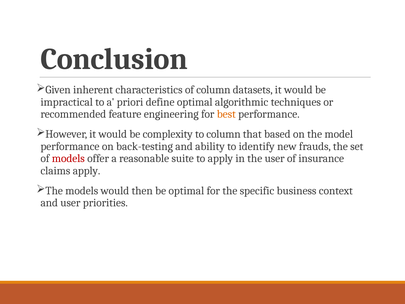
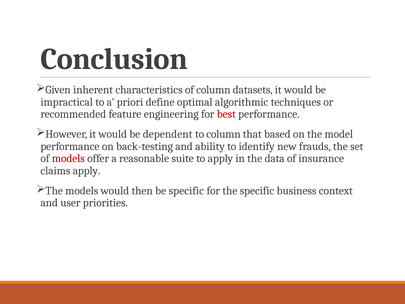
best colour: orange -> red
complexity: complexity -> dependent
the user: user -> data
be optimal: optimal -> specific
